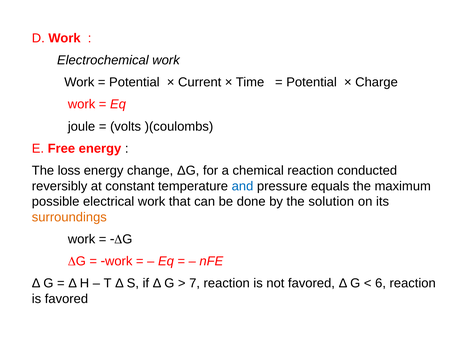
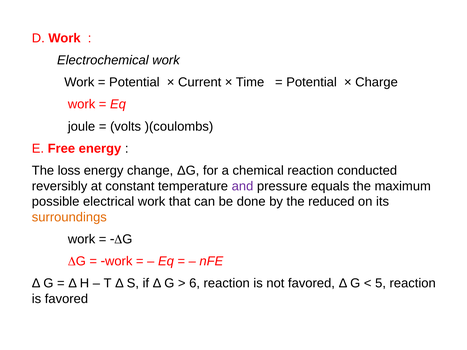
and colour: blue -> purple
solution: solution -> reduced
7: 7 -> 6
6: 6 -> 5
